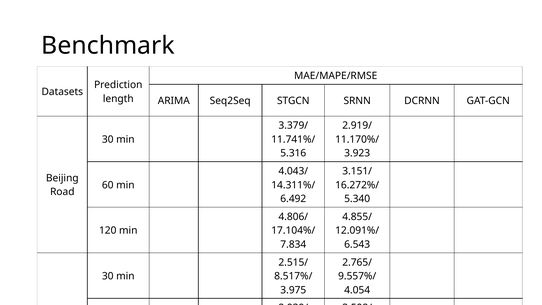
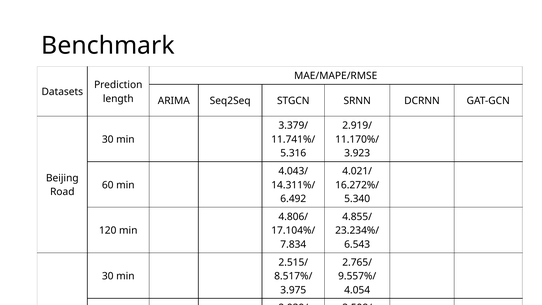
3.151/: 3.151/ -> 4.021/
12.091%/: 12.091%/ -> 23.234%/
